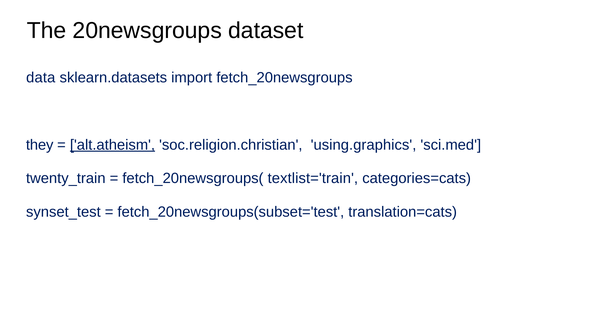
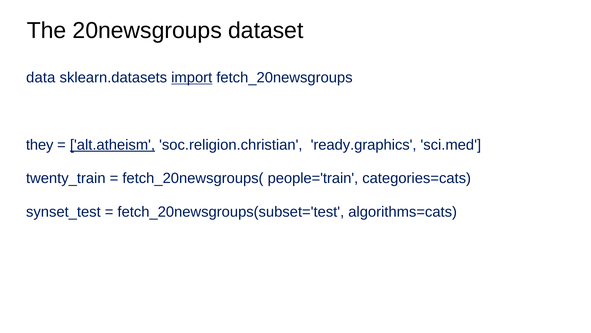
import underline: none -> present
using.graphics: using.graphics -> ready.graphics
textlist='train: textlist='train -> people='train
translation=cats: translation=cats -> algorithms=cats
